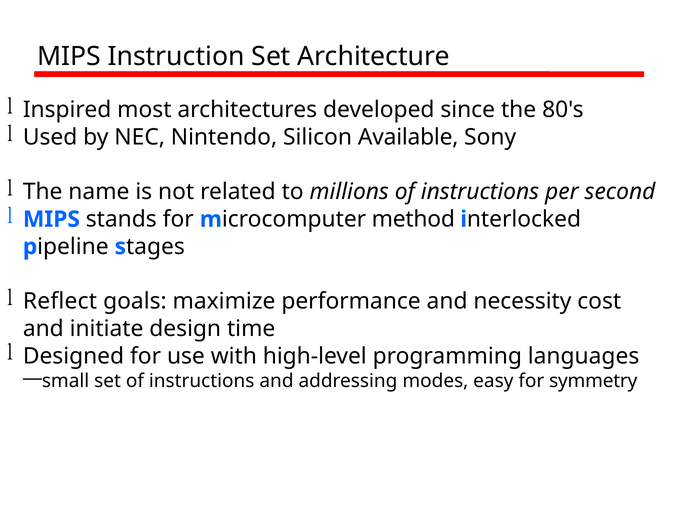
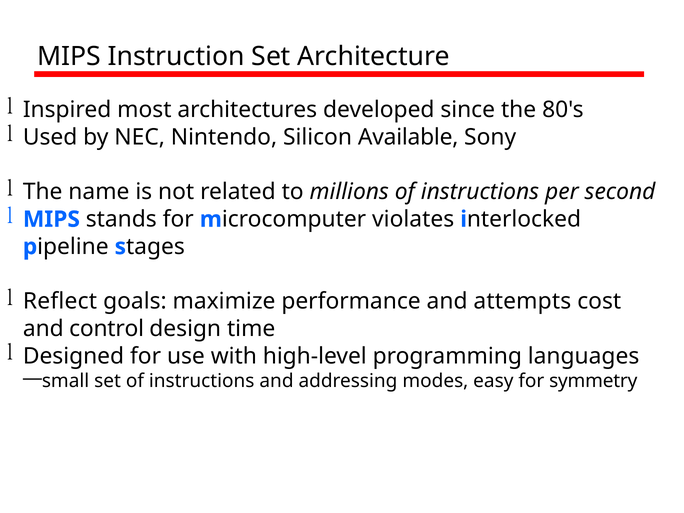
method: method -> violates
necessity: necessity -> attempts
initiate: initiate -> control
